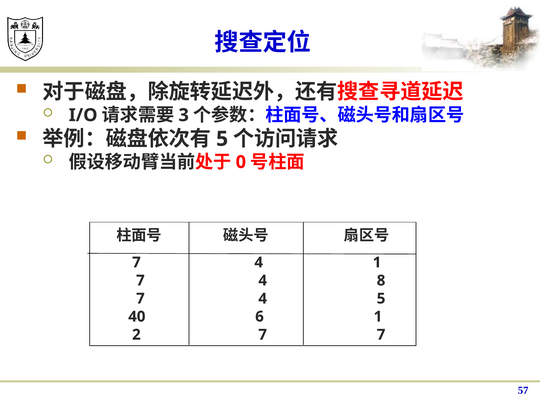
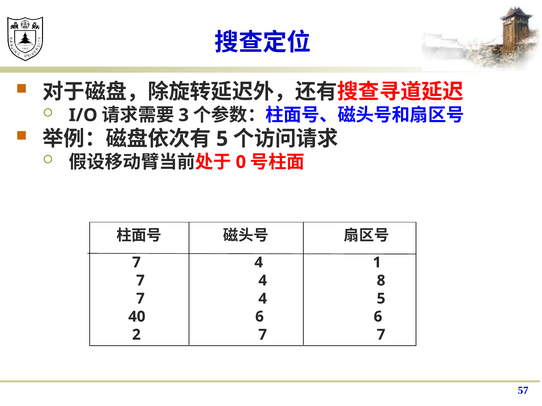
6 1: 1 -> 6
